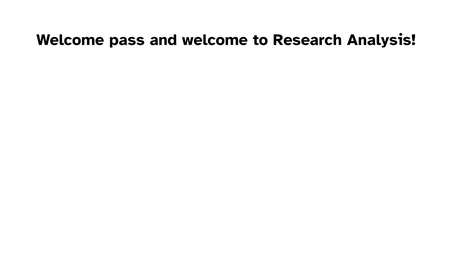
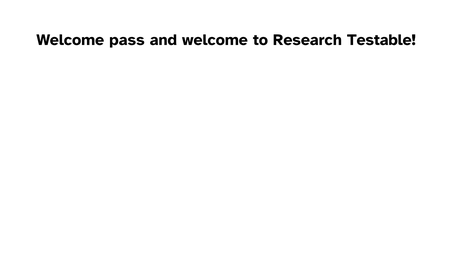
Analysis: Analysis -> Testable
